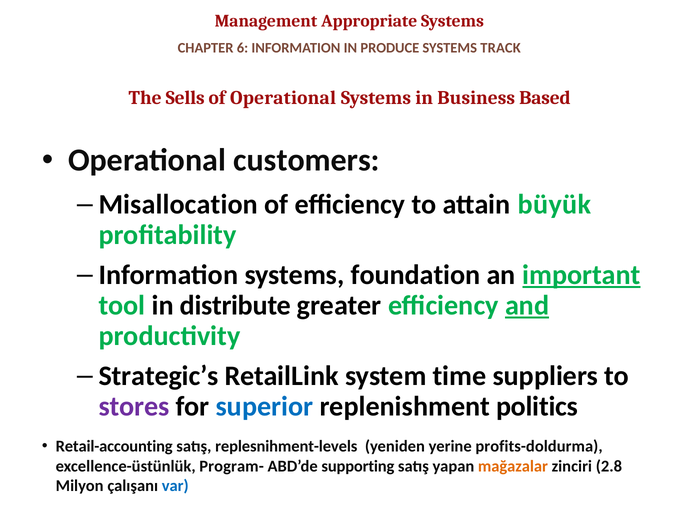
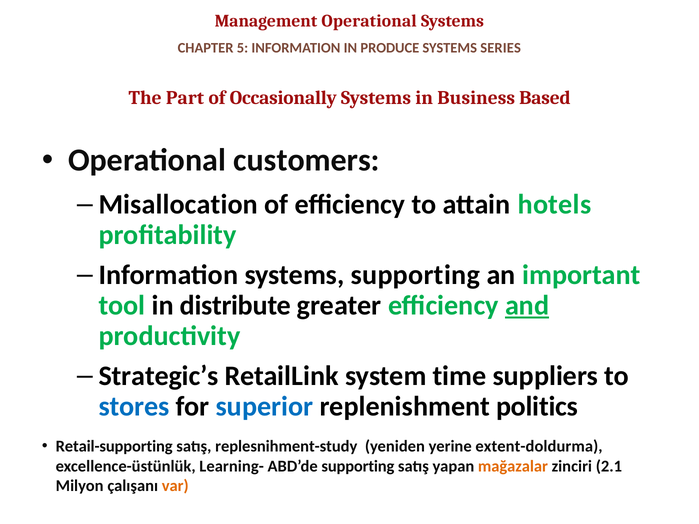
Appropriate at (369, 21): Appropriate -> Operational
6: 6 -> 5
TRACK: TRACK -> SERIES
Sells: Sells -> Part
of Operational: Operational -> Occasionally
büyük: büyük -> hotels
systems foundation: foundation -> supporting
important underline: present -> none
stores colour: purple -> blue
Retail-accounting: Retail-accounting -> Retail-supporting
replesnihment-levels: replesnihment-levels -> replesnihment-study
profits-doldurma: profits-doldurma -> extent-doldurma
Program-: Program- -> Learning-
2.8: 2.8 -> 2.1
var colour: blue -> orange
